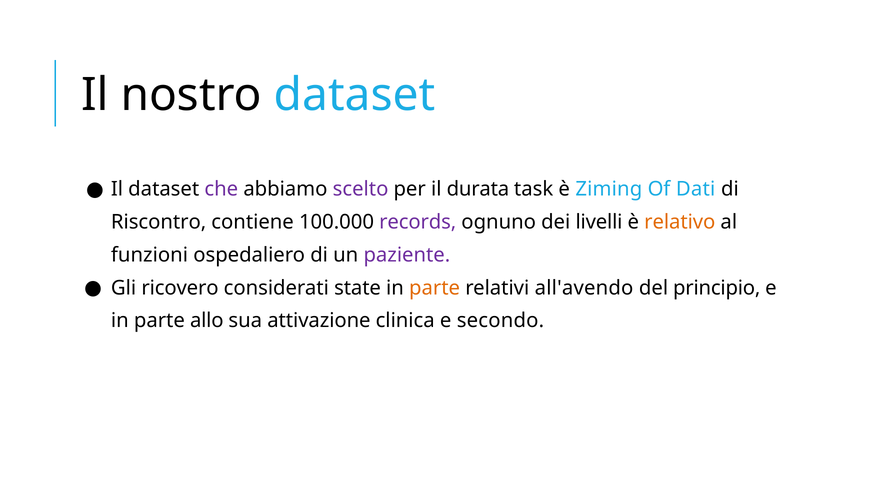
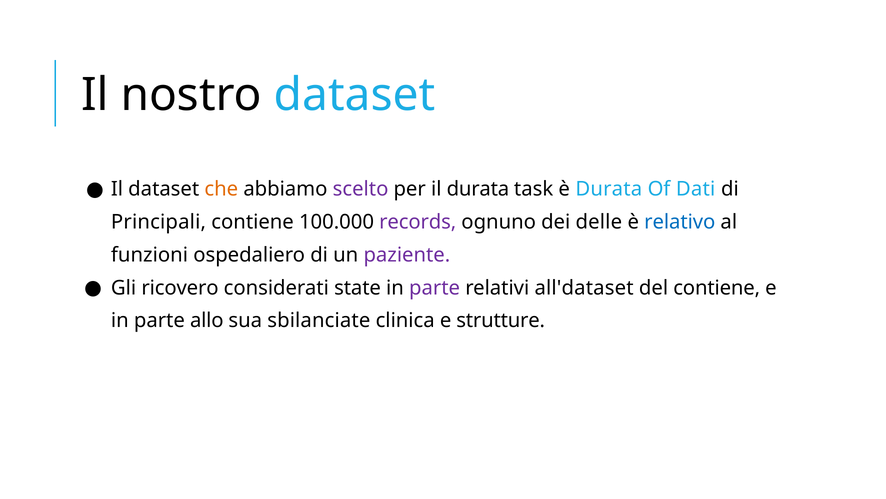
che colour: purple -> orange
è Ziming: Ziming -> Durata
Riscontro: Riscontro -> Principali
livelli: livelli -> delle
relativo colour: orange -> blue
parte at (435, 288) colour: orange -> purple
all'avendo: all'avendo -> all'dataset
del principio: principio -> contiene
attivazione: attivazione -> sbilanciate
secondo: secondo -> strutture
